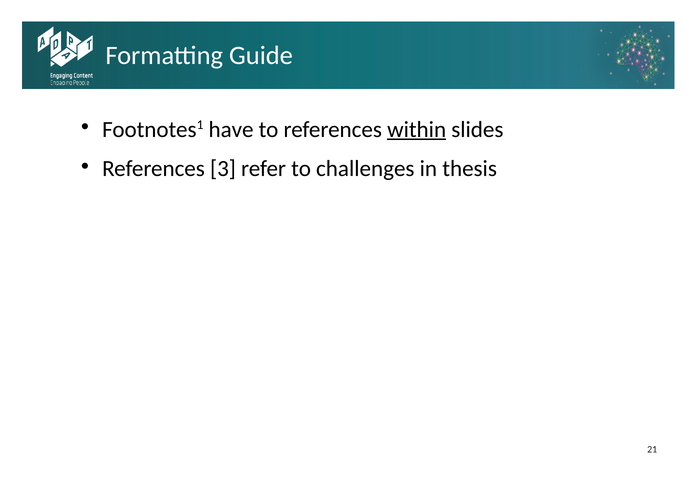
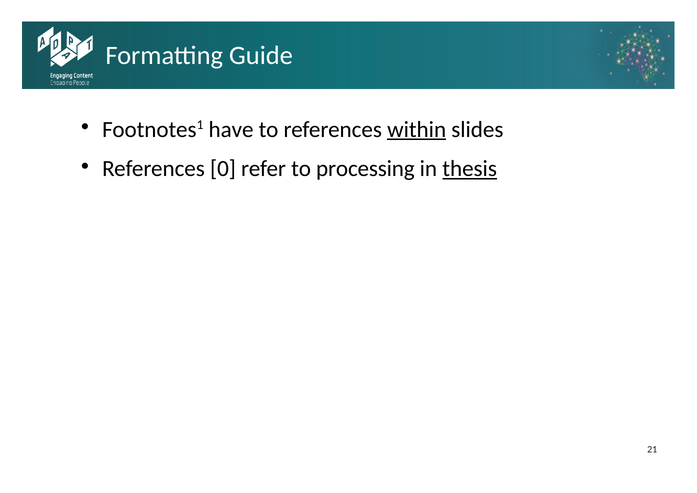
3: 3 -> 0
challenges: challenges -> processing
thesis underline: none -> present
